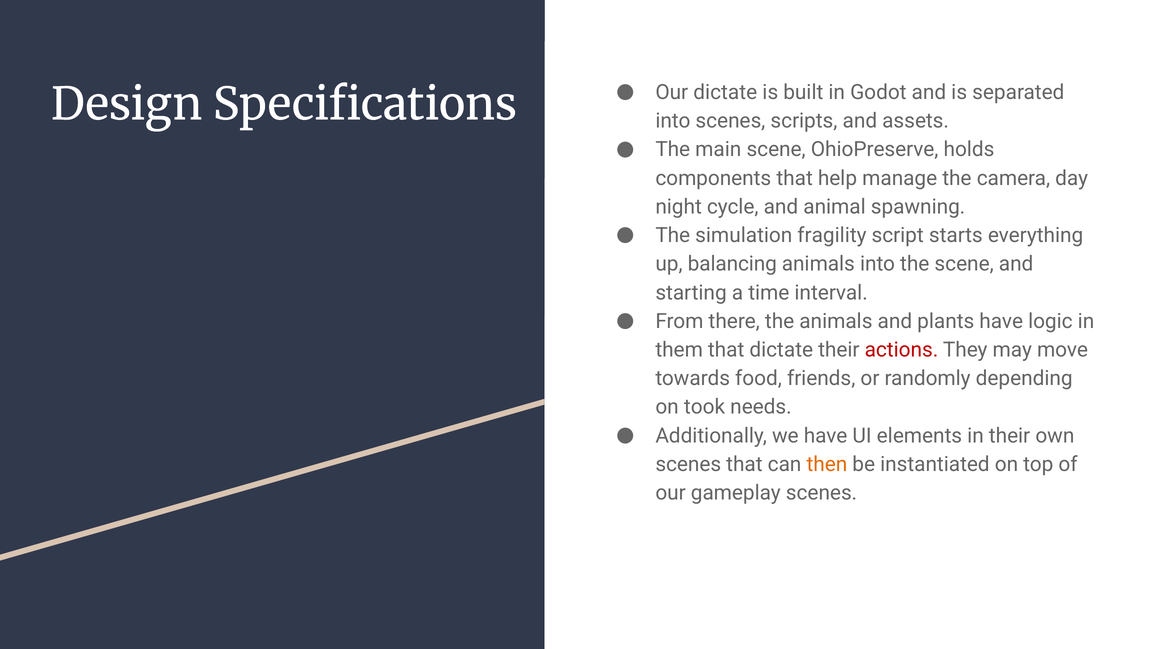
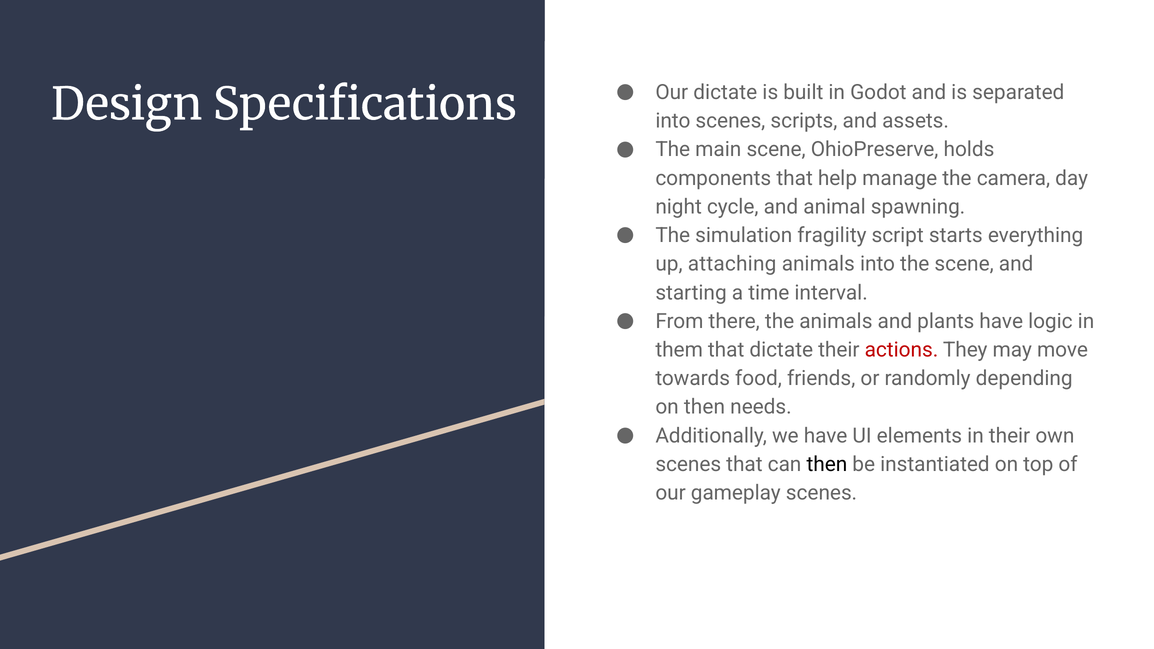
balancing: balancing -> attaching
on took: took -> then
then at (827, 464) colour: orange -> black
